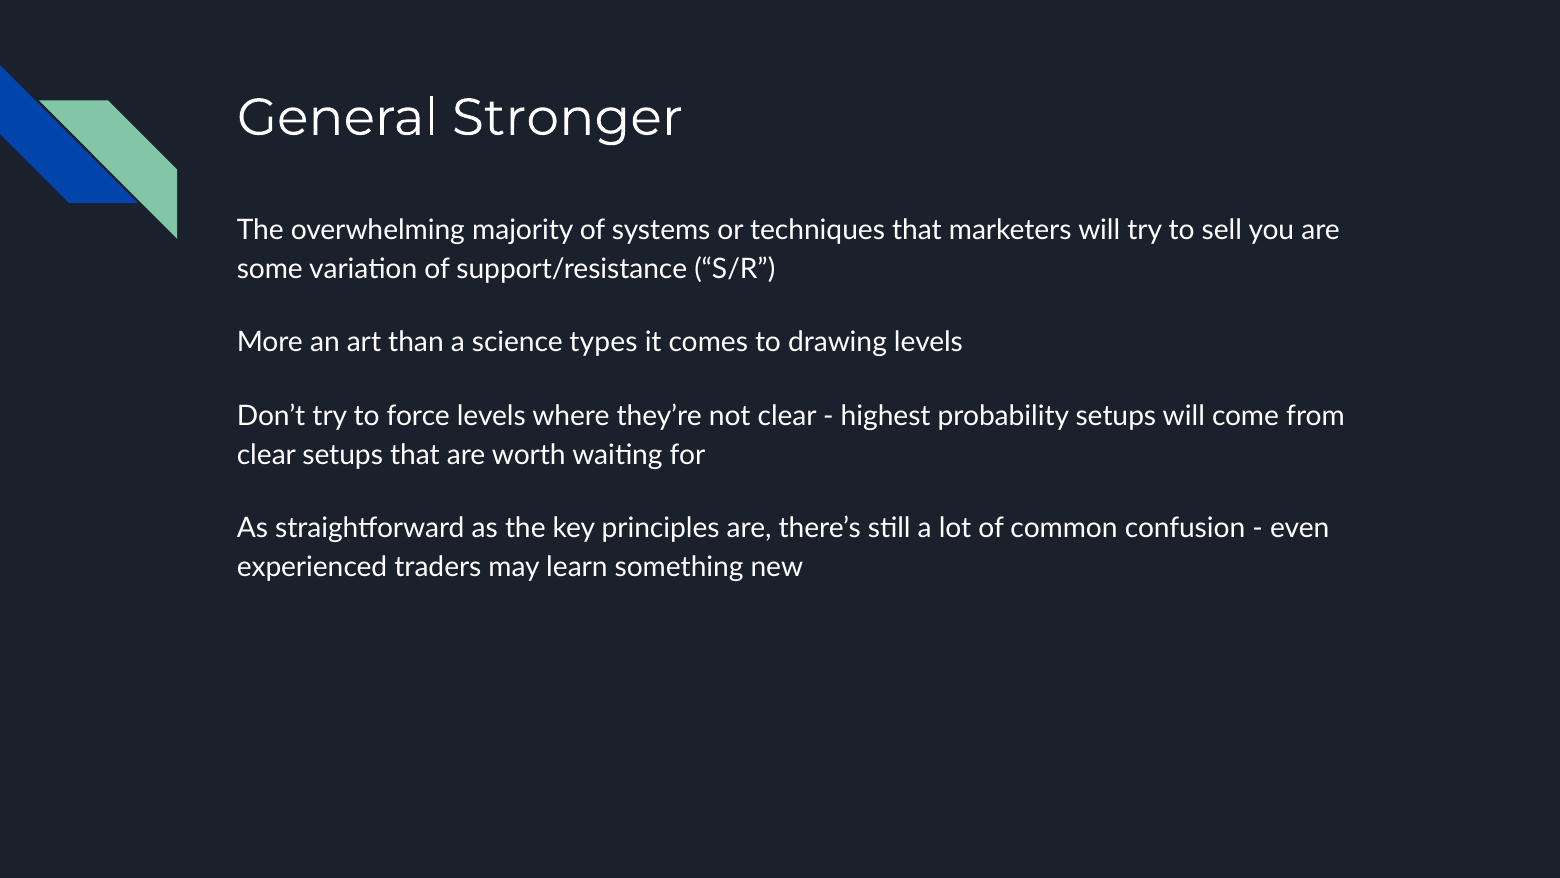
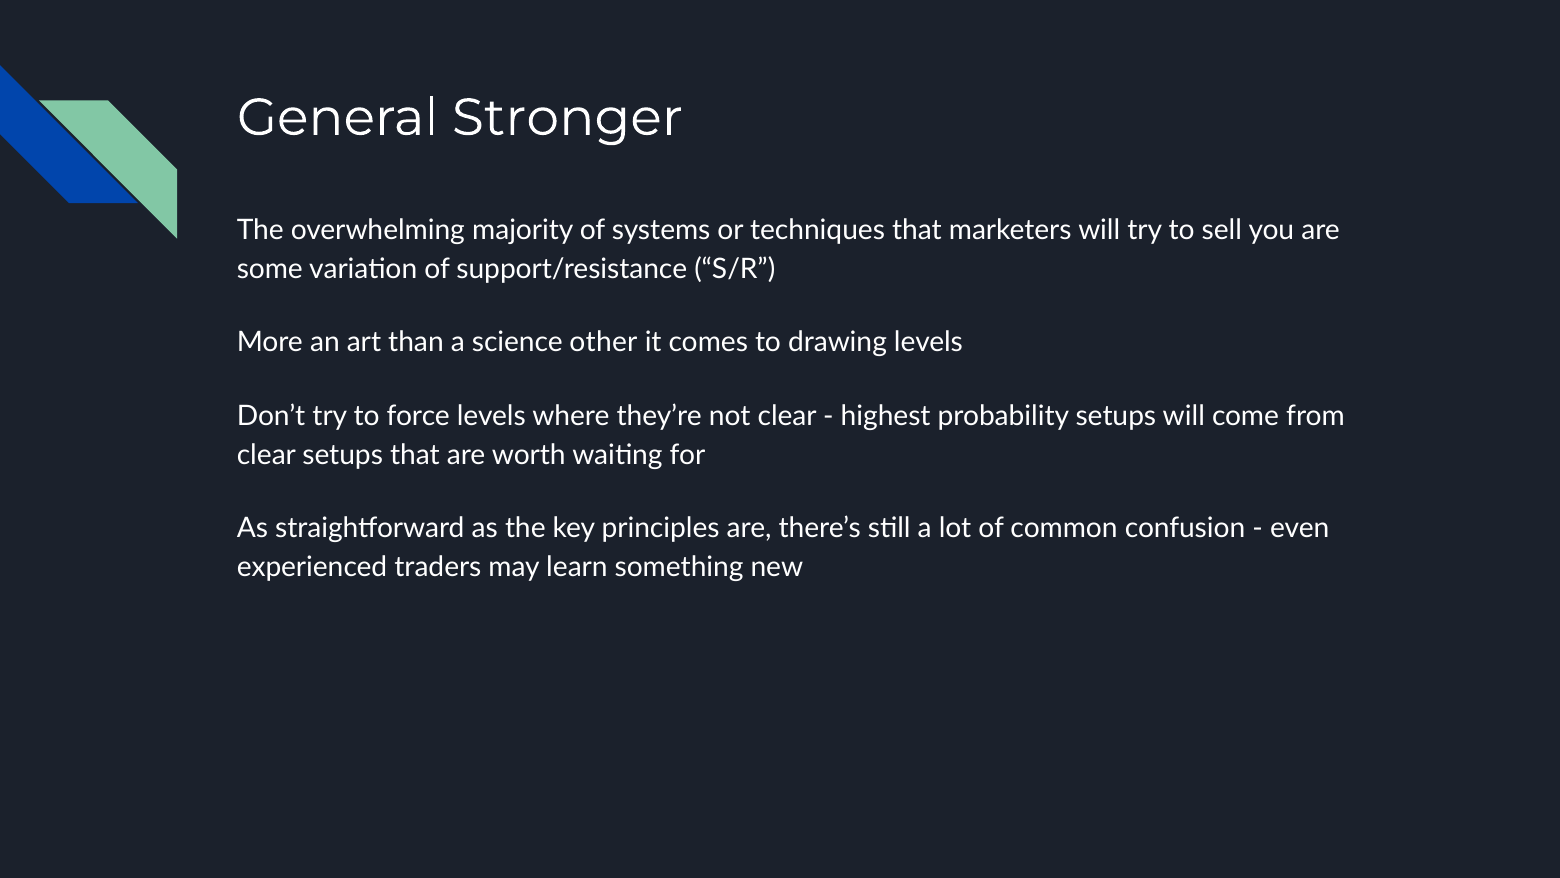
types: types -> other
